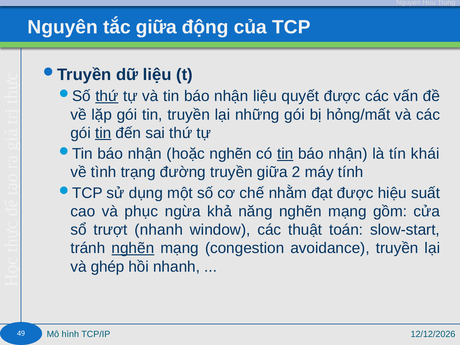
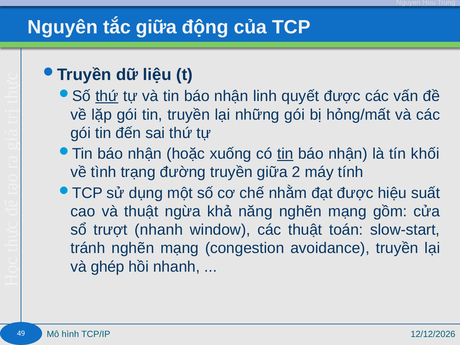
nhận liệu: liệu -> linh
tin at (103, 133) underline: present -> none
hoặc nghẽn: nghẽn -> xuống
khái: khái -> khối
và phục: phục -> thuật
nghẽn at (133, 248) underline: present -> none
